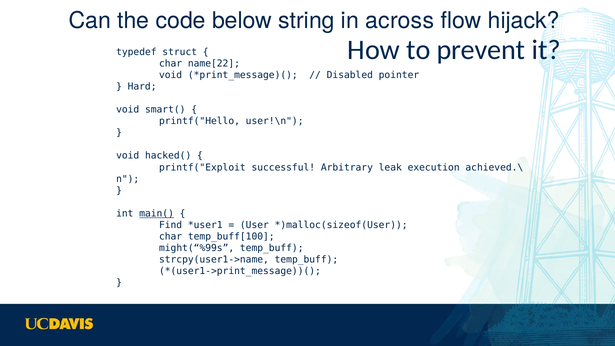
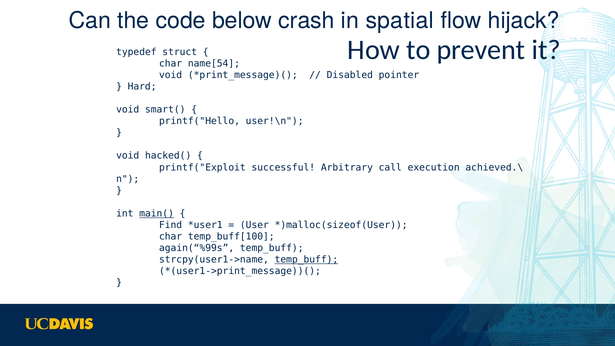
string: string -> crash
across: across -> spatial
name[22: name[22 -> name[54
leak: leak -> call
might(“%99s: might(“%99s -> again(“%99s
temp_buff at (306, 260) underline: none -> present
